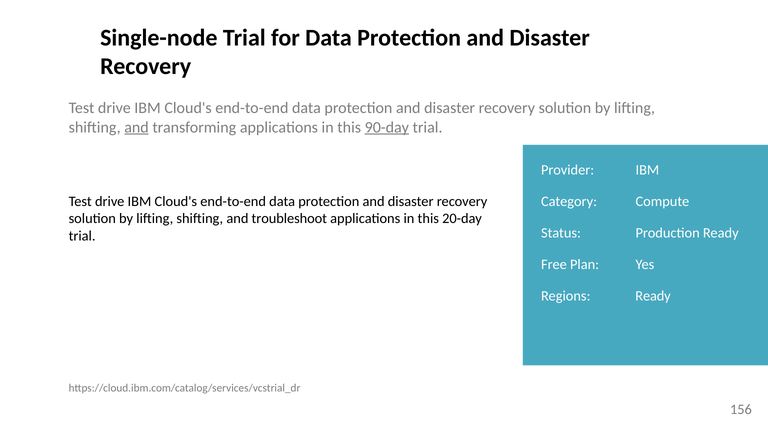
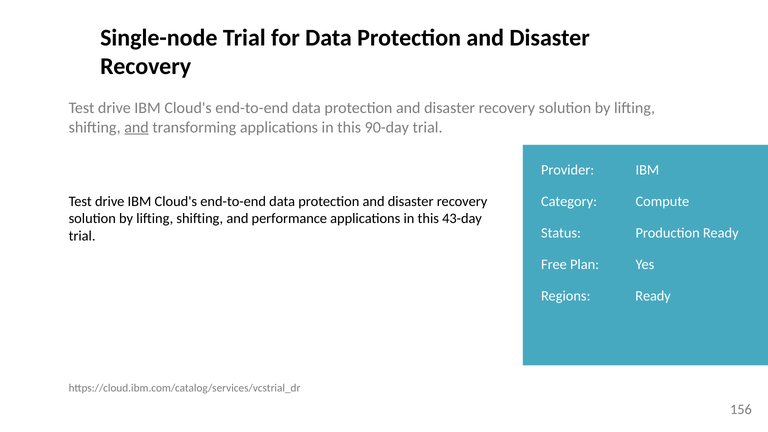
90-day underline: present -> none
troubleshoot: troubleshoot -> performance
20-day: 20-day -> 43-day
